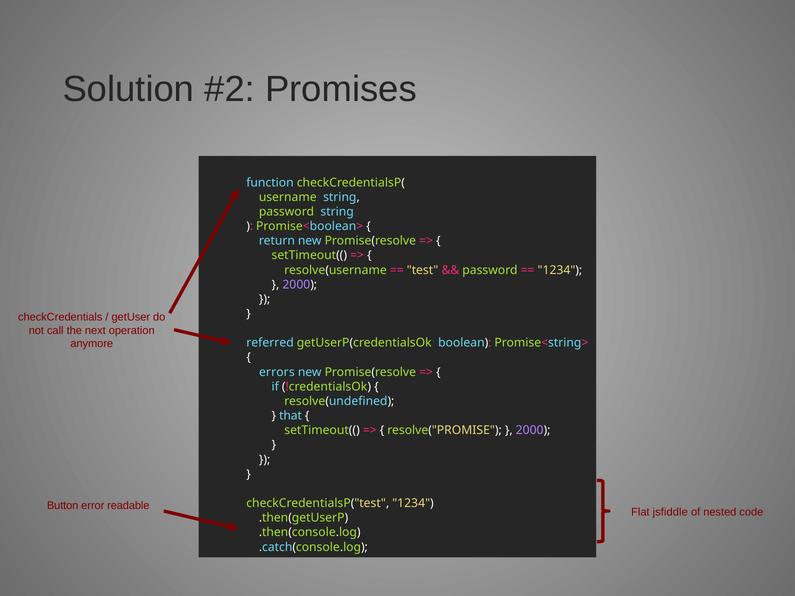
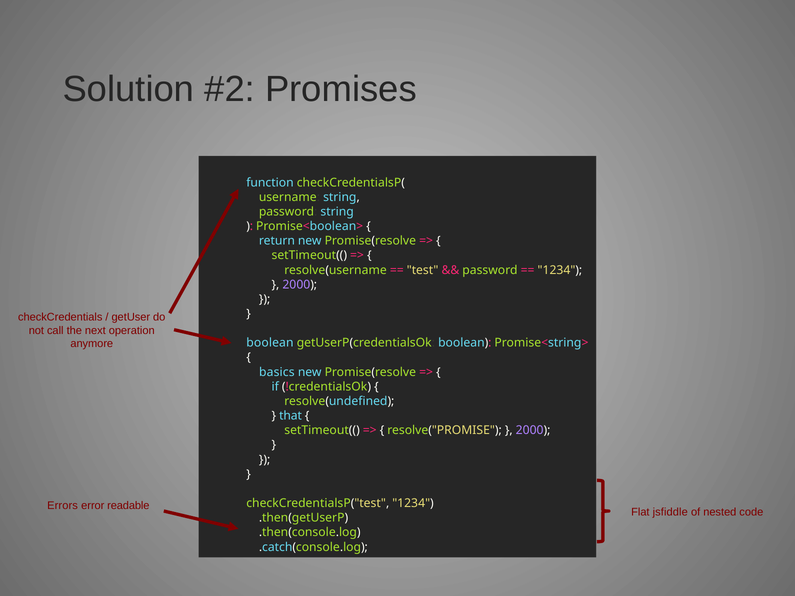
referred at (270, 343): referred -> boolean
errors: errors -> basics
Button: Button -> Errors
